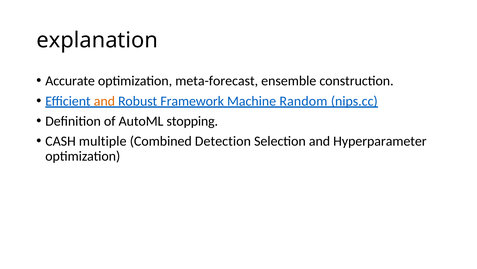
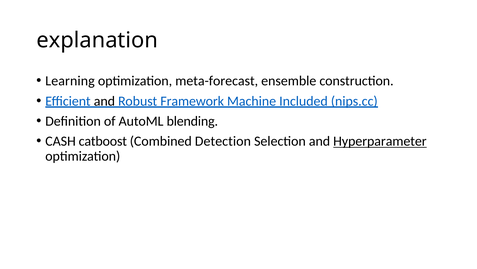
Accurate: Accurate -> Learning
and at (104, 101) colour: orange -> black
Random: Random -> Included
stopping: stopping -> blending
multiple: multiple -> catboost
Hyperparameter underline: none -> present
